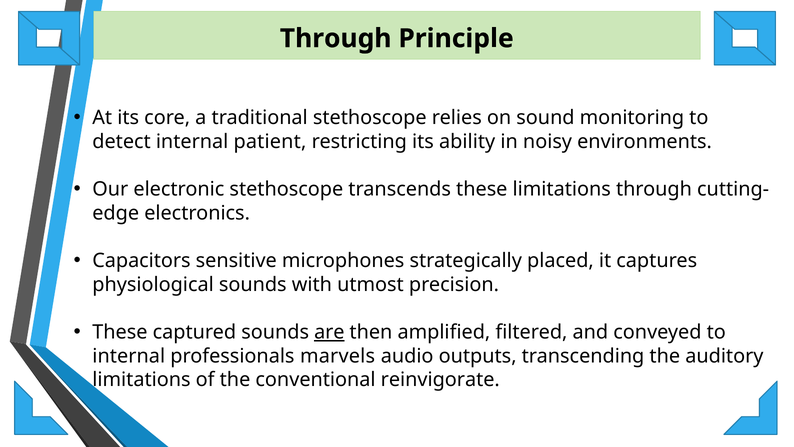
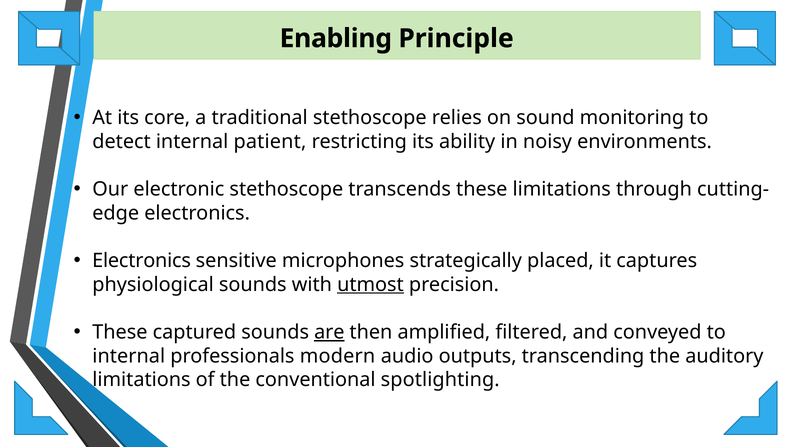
Through at (336, 38): Through -> Enabling
Capacitors at (141, 260): Capacitors -> Electronics
utmost underline: none -> present
marvels: marvels -> modern
reinvigorate: reinvigorate -> spotlighting
